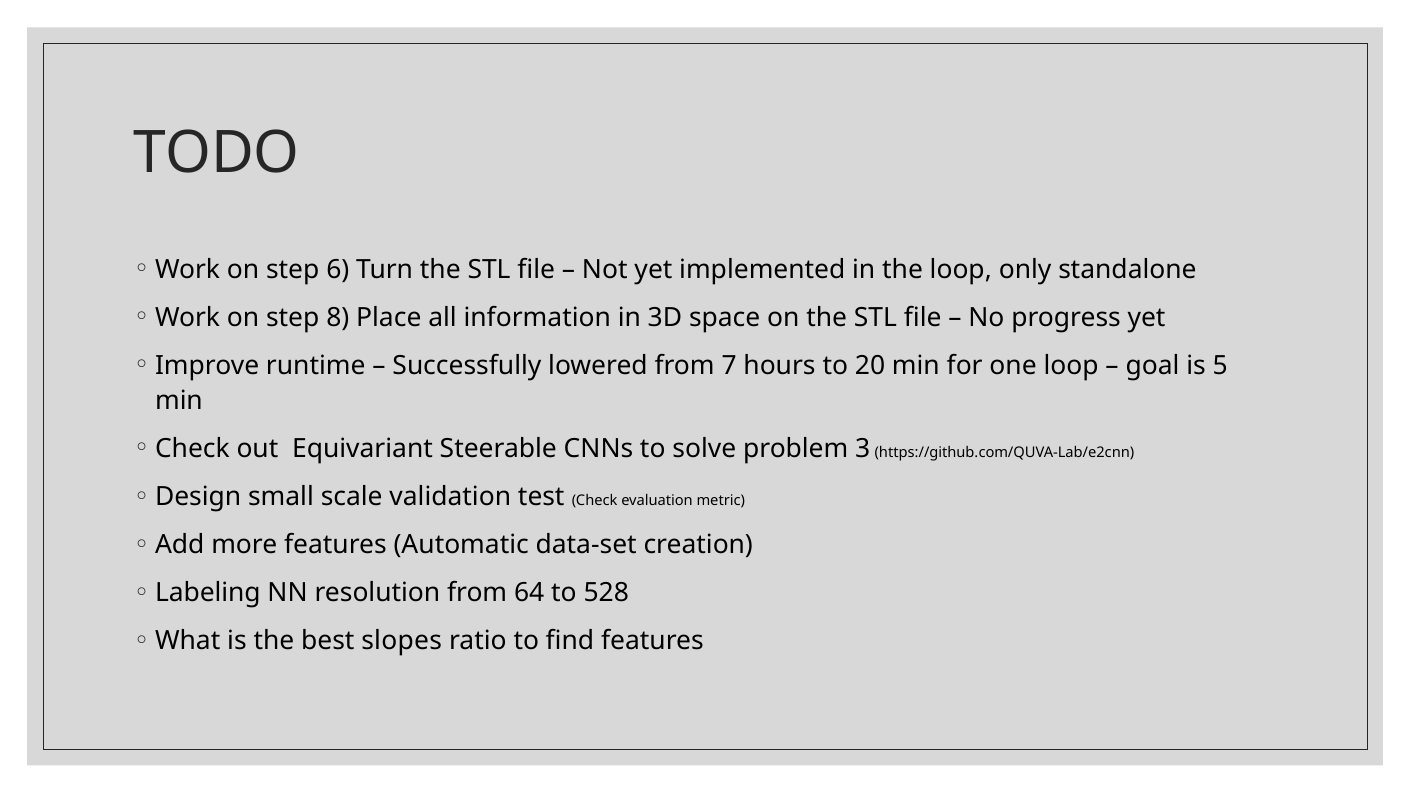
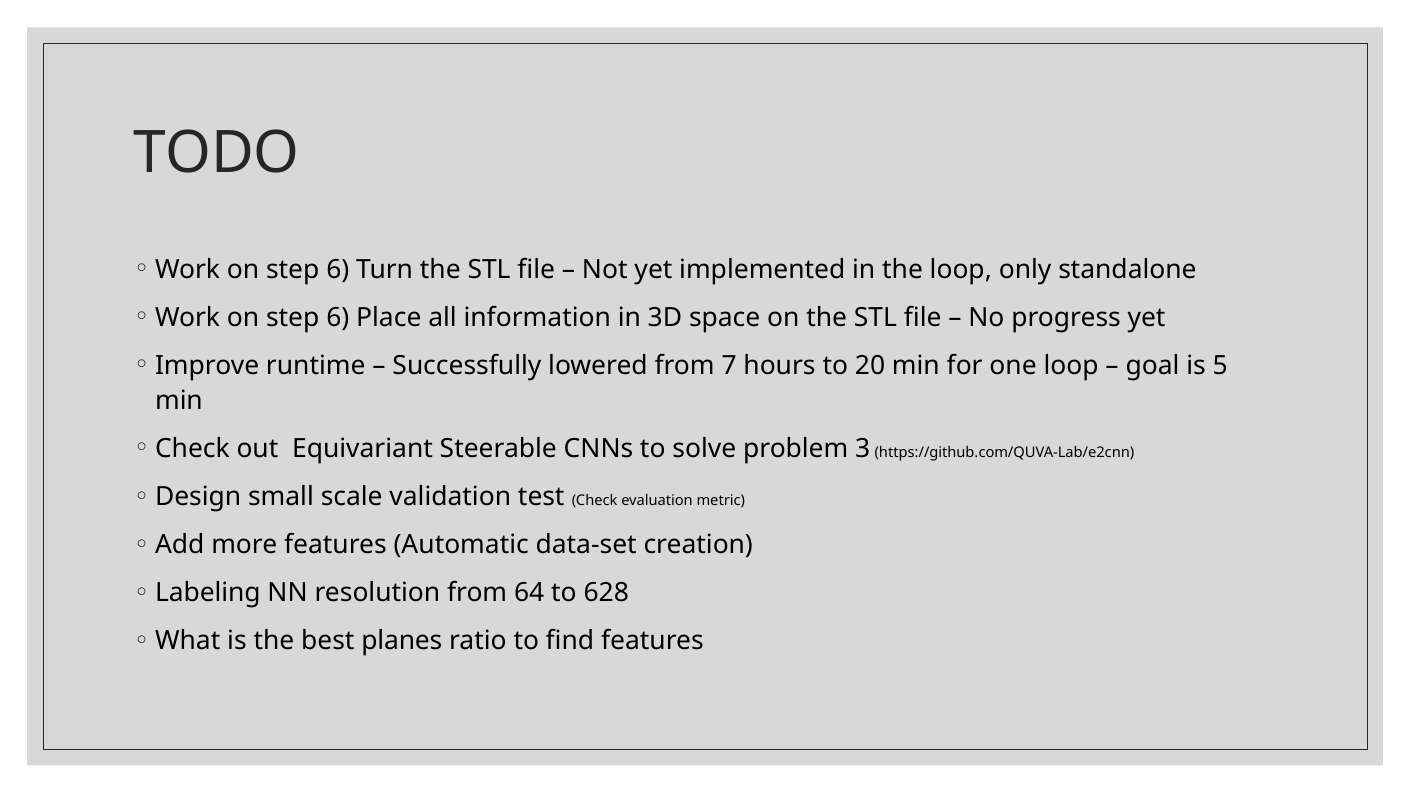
8 at (338, 318): 8 -> 6
528: 528 -> 628
slopes: slopes -> planes
